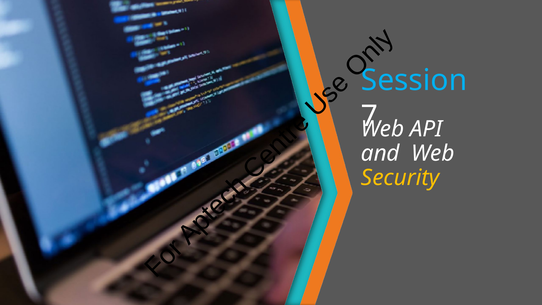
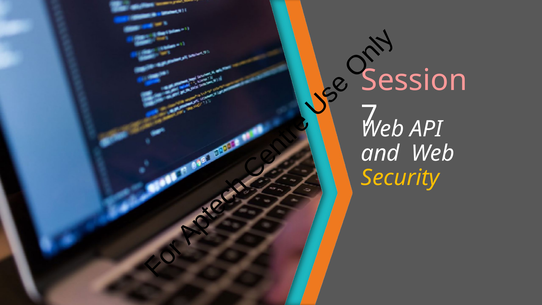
Session colour: light blue -> pink
